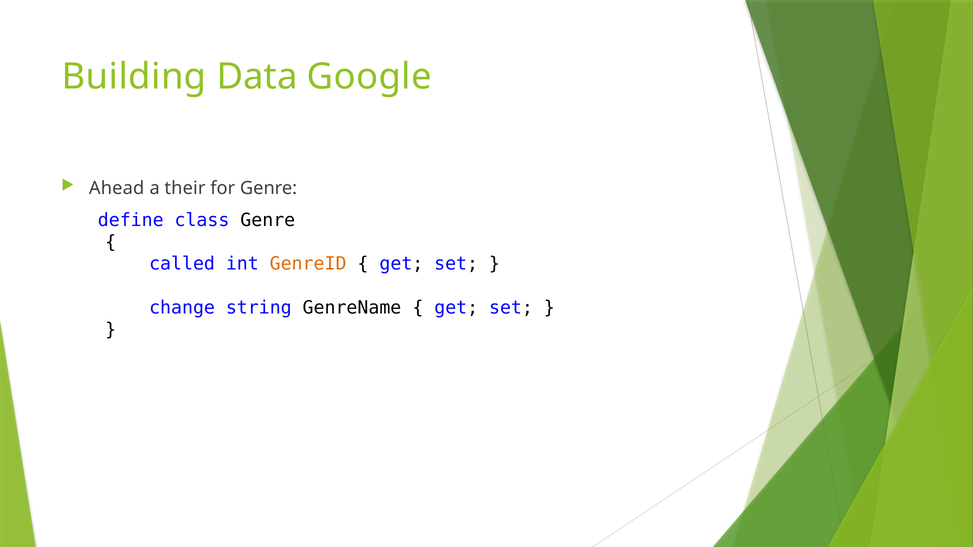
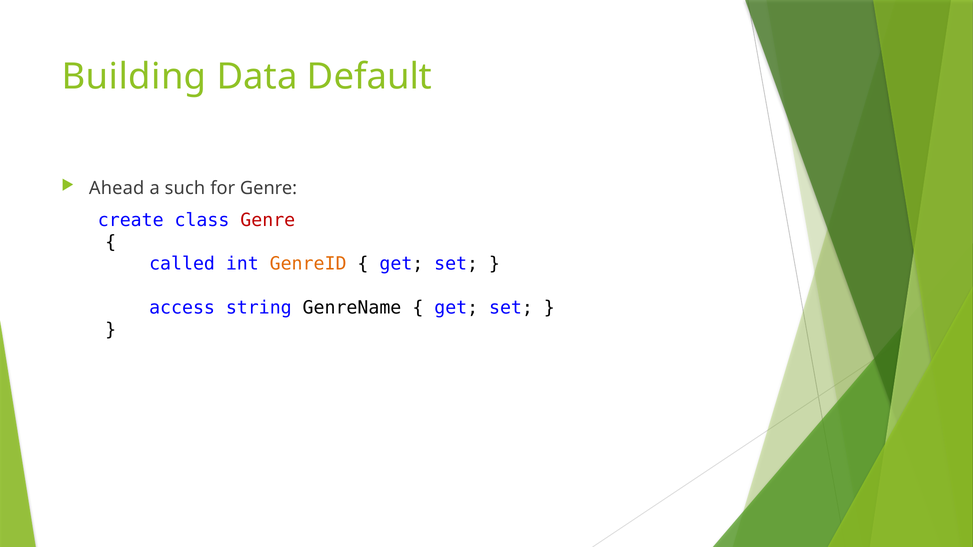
Google: Google -> Default
their: their -> such
define: define -> create
Genre at (268, 220) colour: black -> red
change: change -> access
